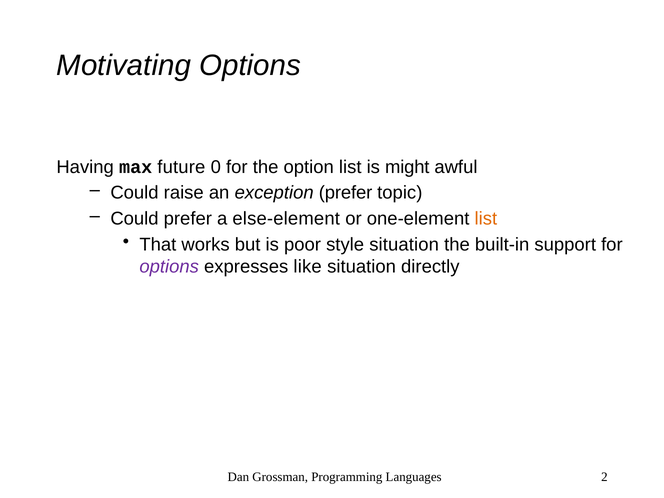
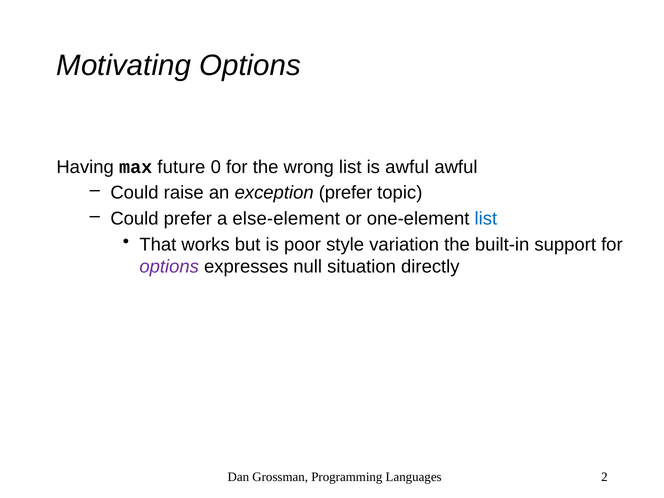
option: option -> wrong
is might: might -> awful
list at (486, 219) colour: orange -> blue
style situation: situation -> variation
like: like -> null
